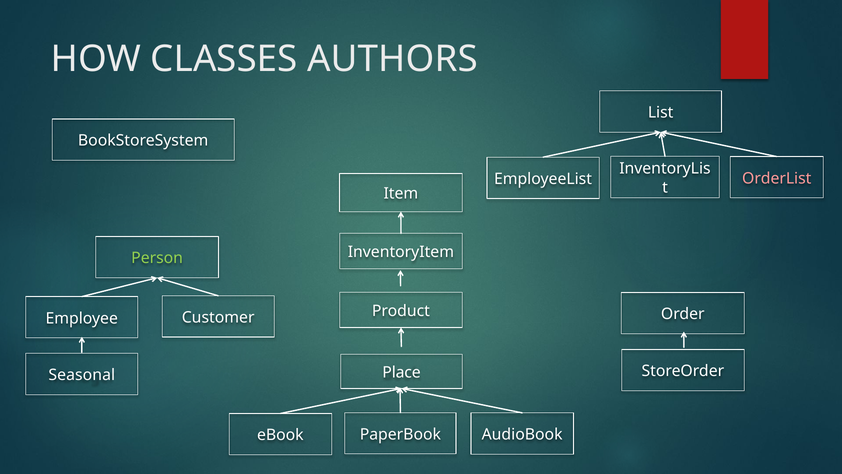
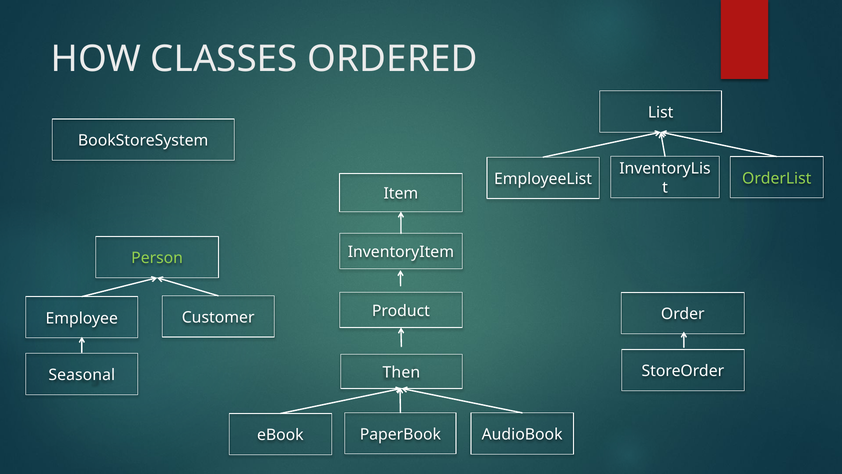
AUTHORS: AUTHORS -> ORDERED
OrderList colour: pink -> light green
Place: Place -> Then
